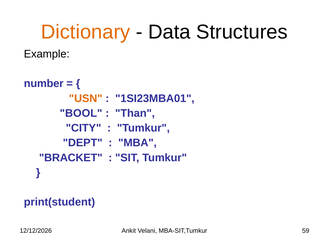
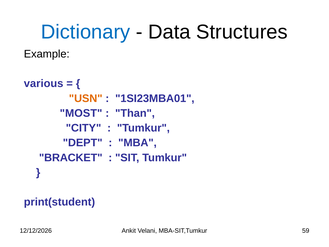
Dictionary colour: orange -> blue
number: number -> various
BOOL: BOOL -> MOST
